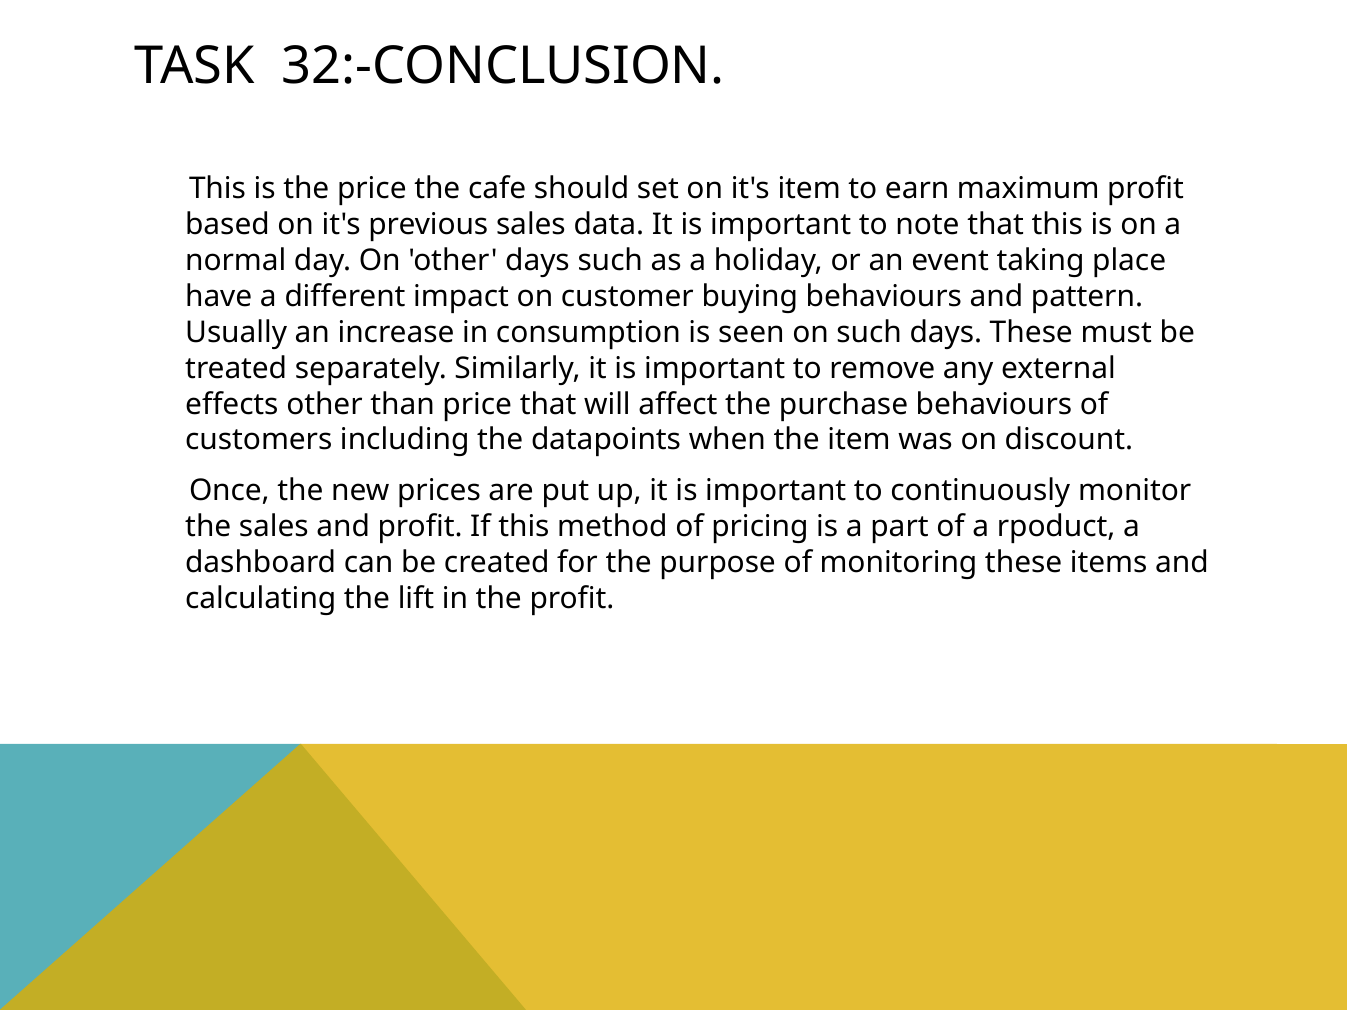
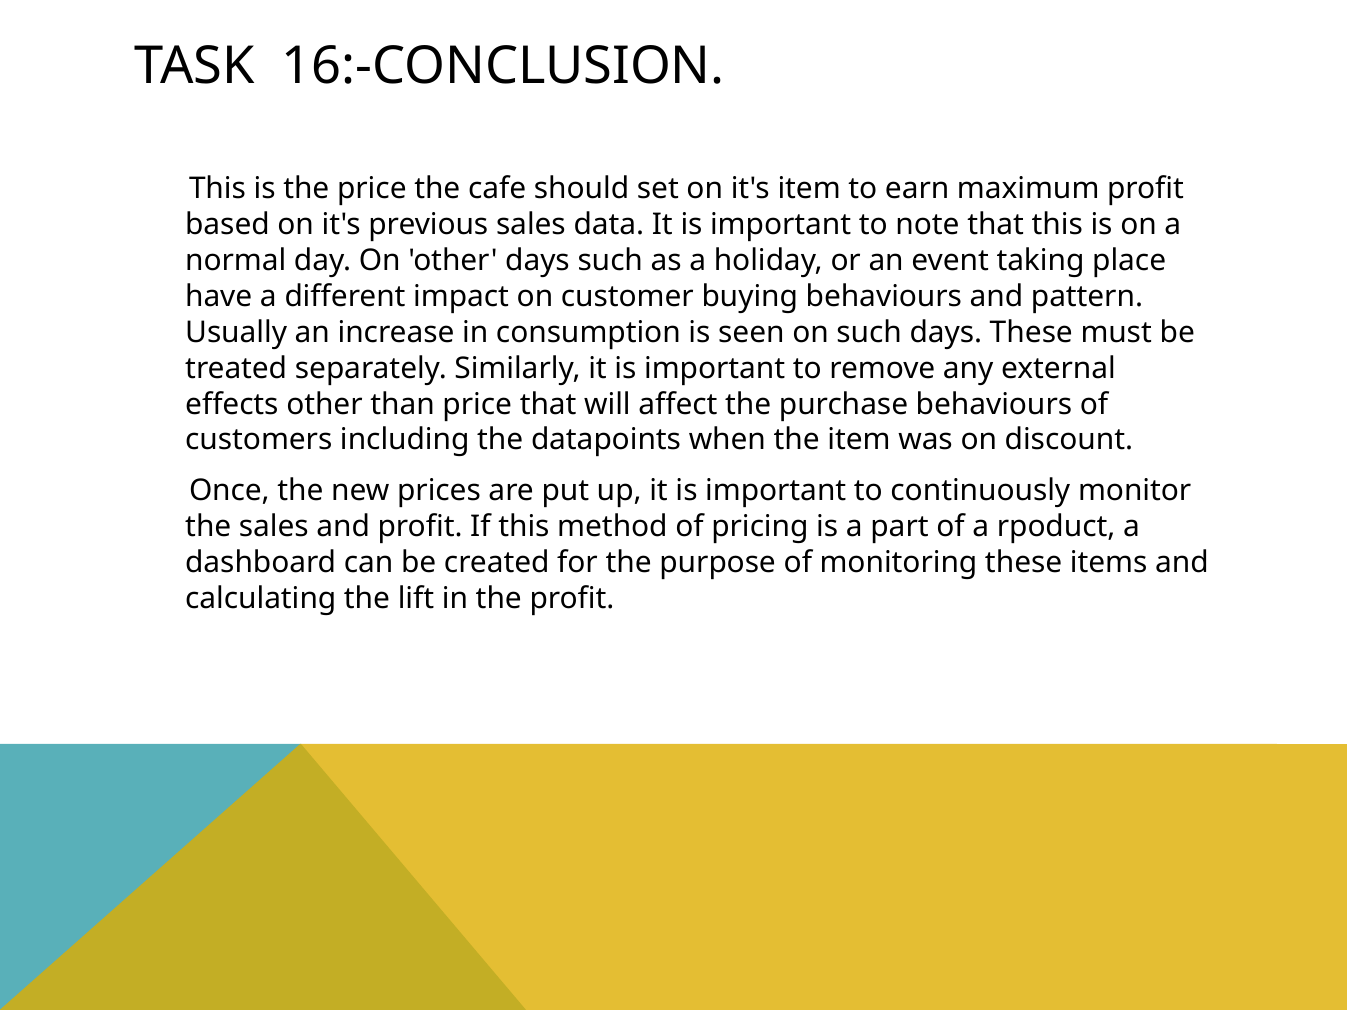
32:-CONCLUSION: 32:-CONCLUSION -> 16:-CONCLUSION
